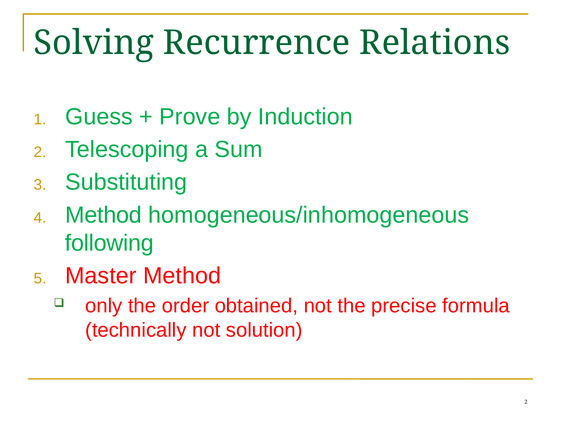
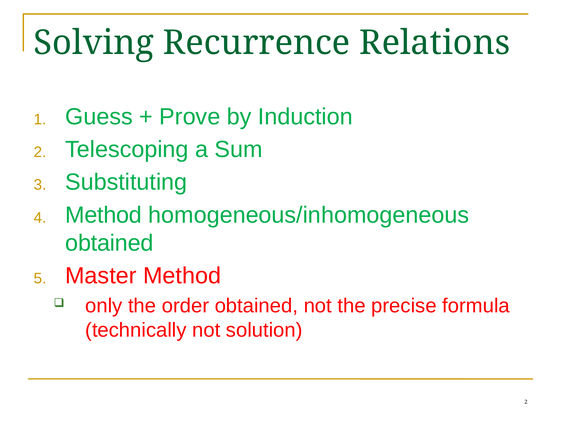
following at (109, 243): following -> obtained
